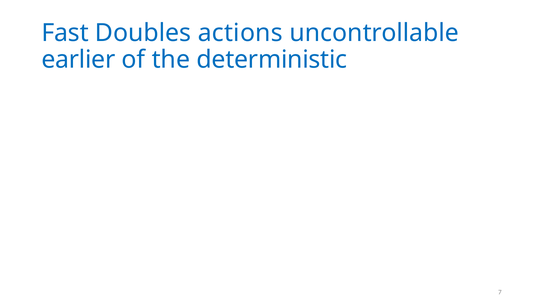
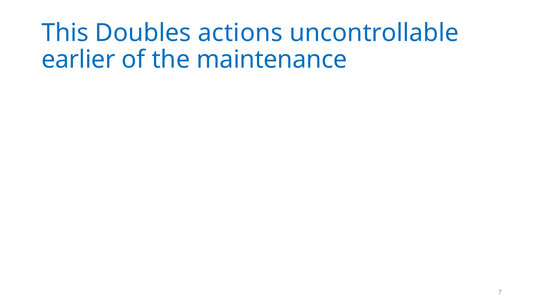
Fast: Fast -> This
deterministic: deterministic -> maintenance
